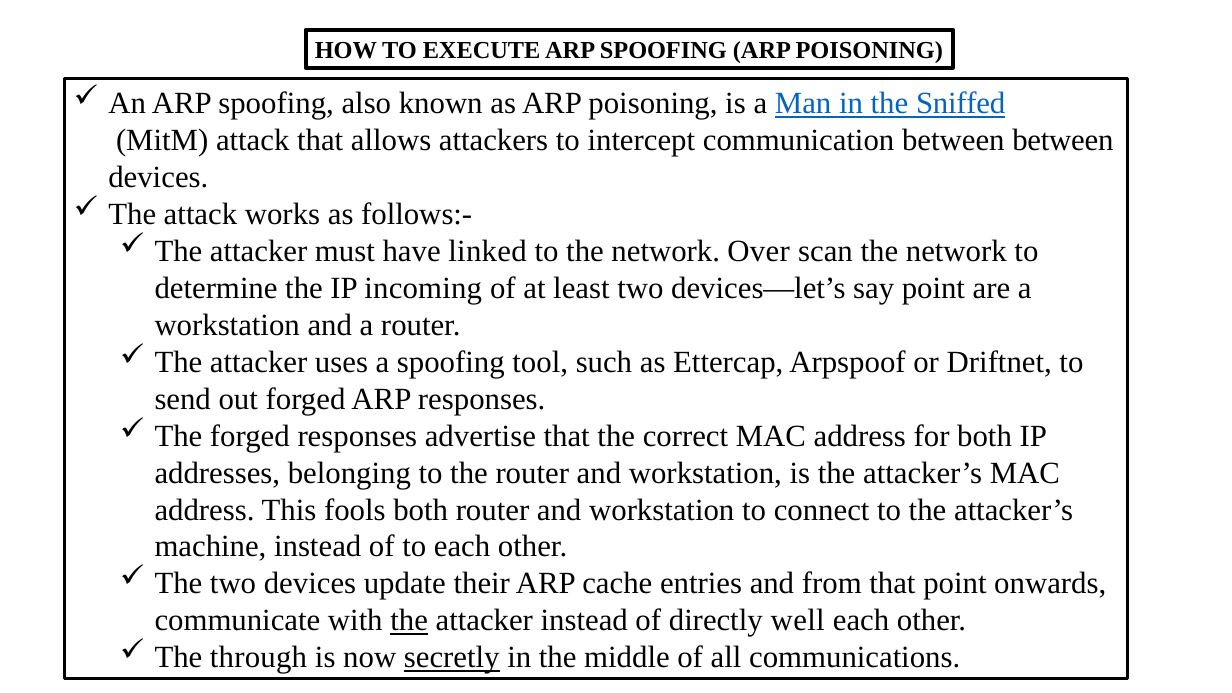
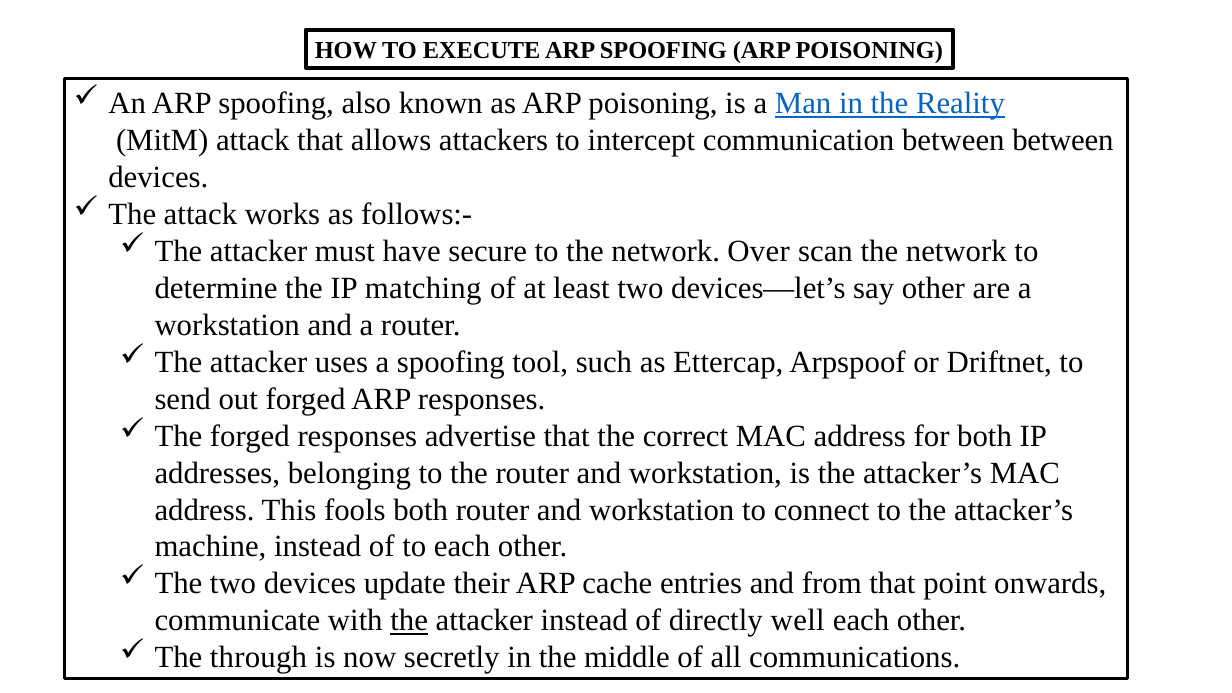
Sniffed: Sniffed -> Reality
linked: linked -> secure
incoming: incoming -> matching
say point: point -> other
secretly underline: present -> none
